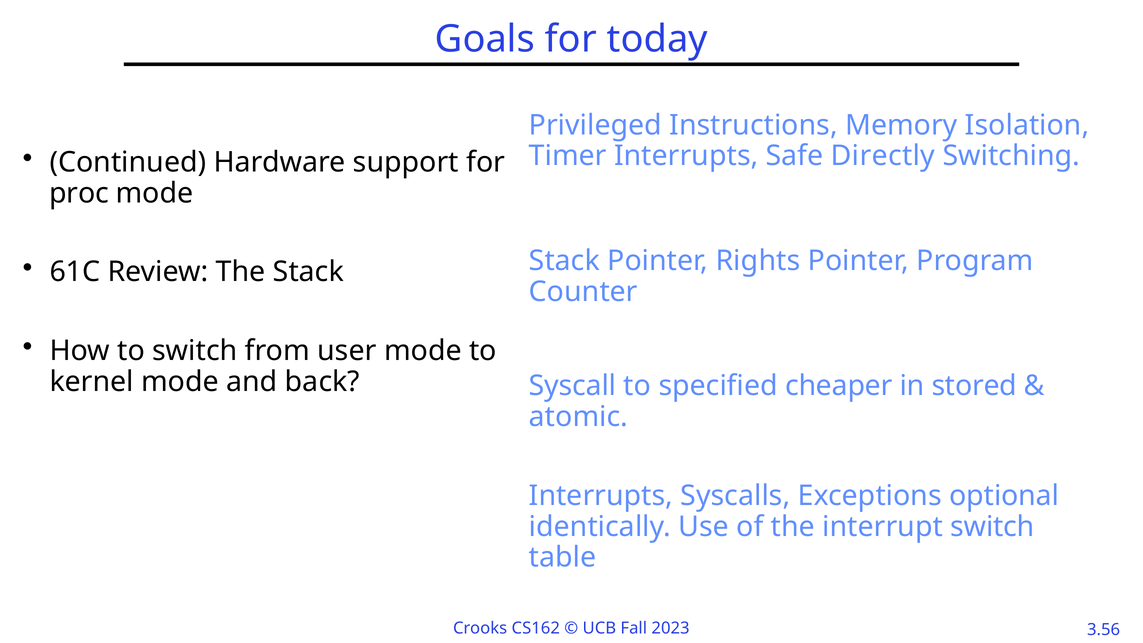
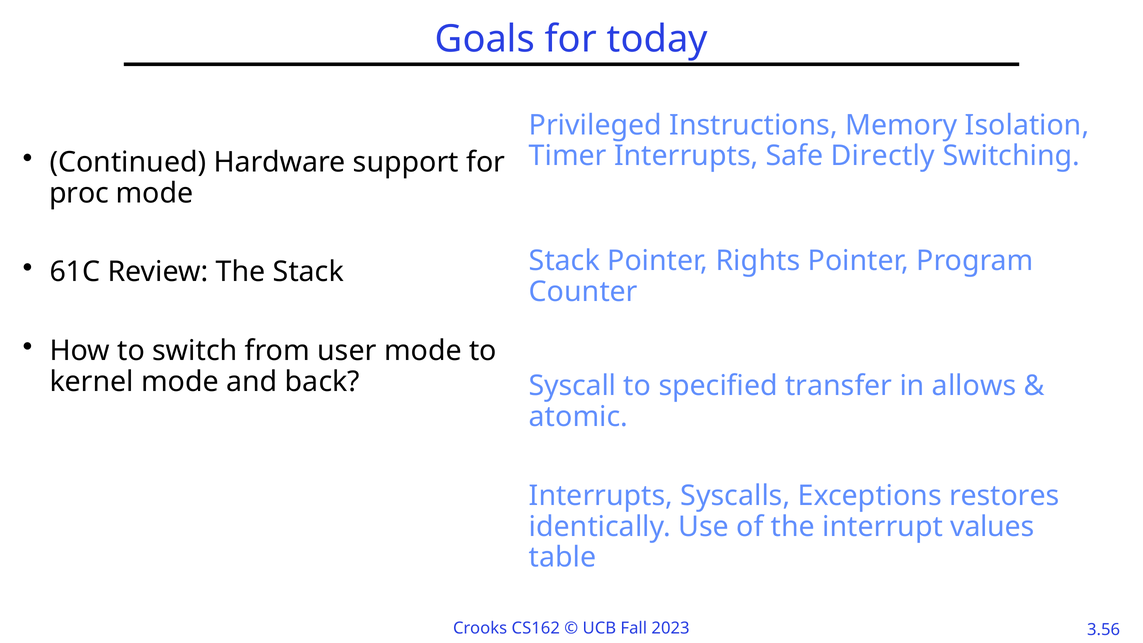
cheaper: cheaper -> transfer
stored: stored -> allows
optional: optional -> restores
interrupt switch: switch -> values
